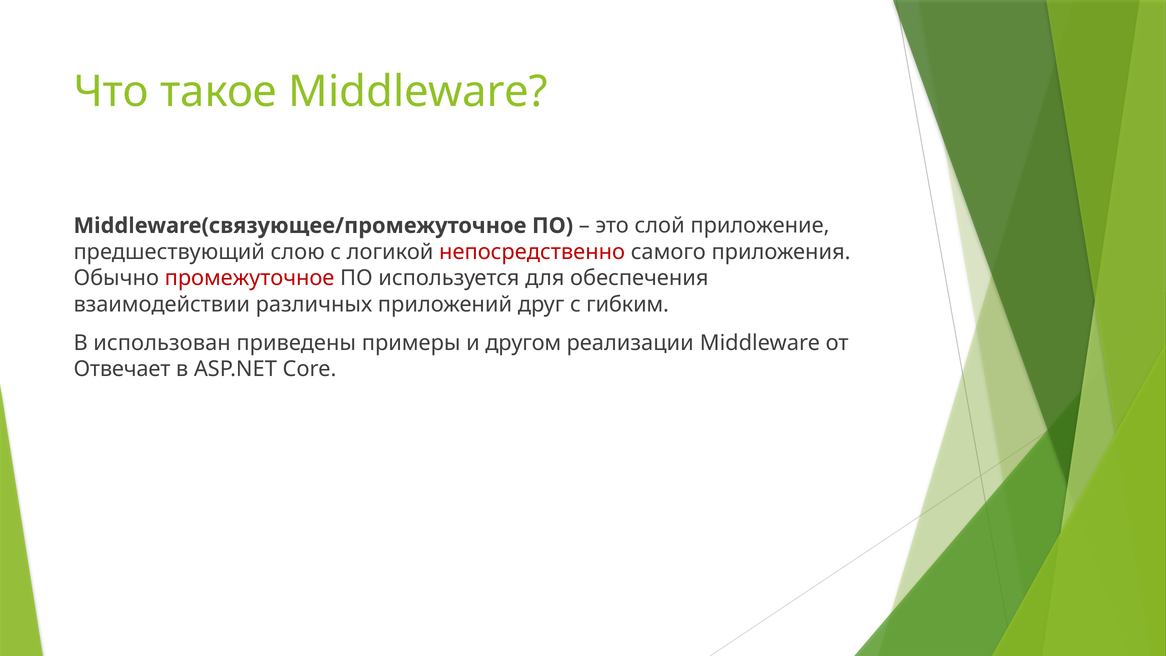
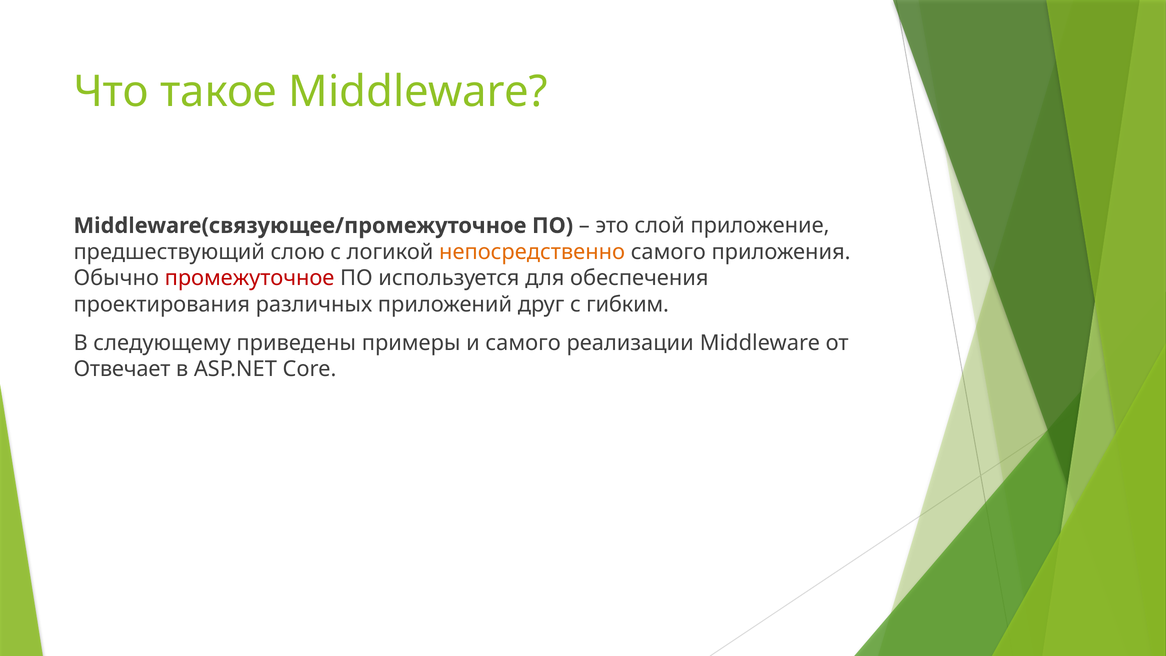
непосредственно colour: red -> orange
взаимодействии: взаимодействии -> проектирования
использован: использован -> следующему
и другом: другом -> самого
